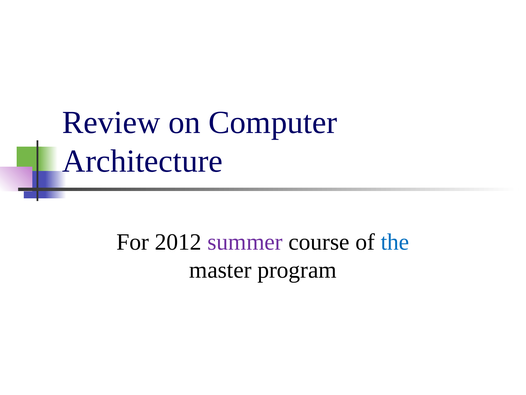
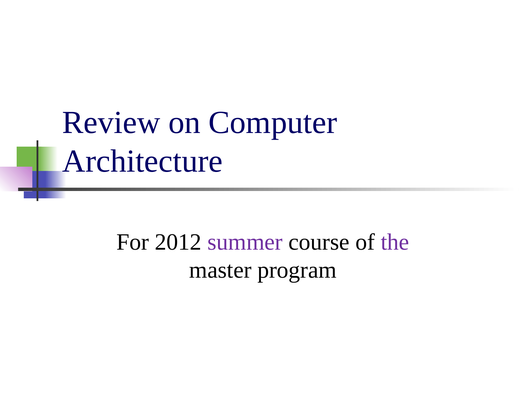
the colour: blue -> purple
